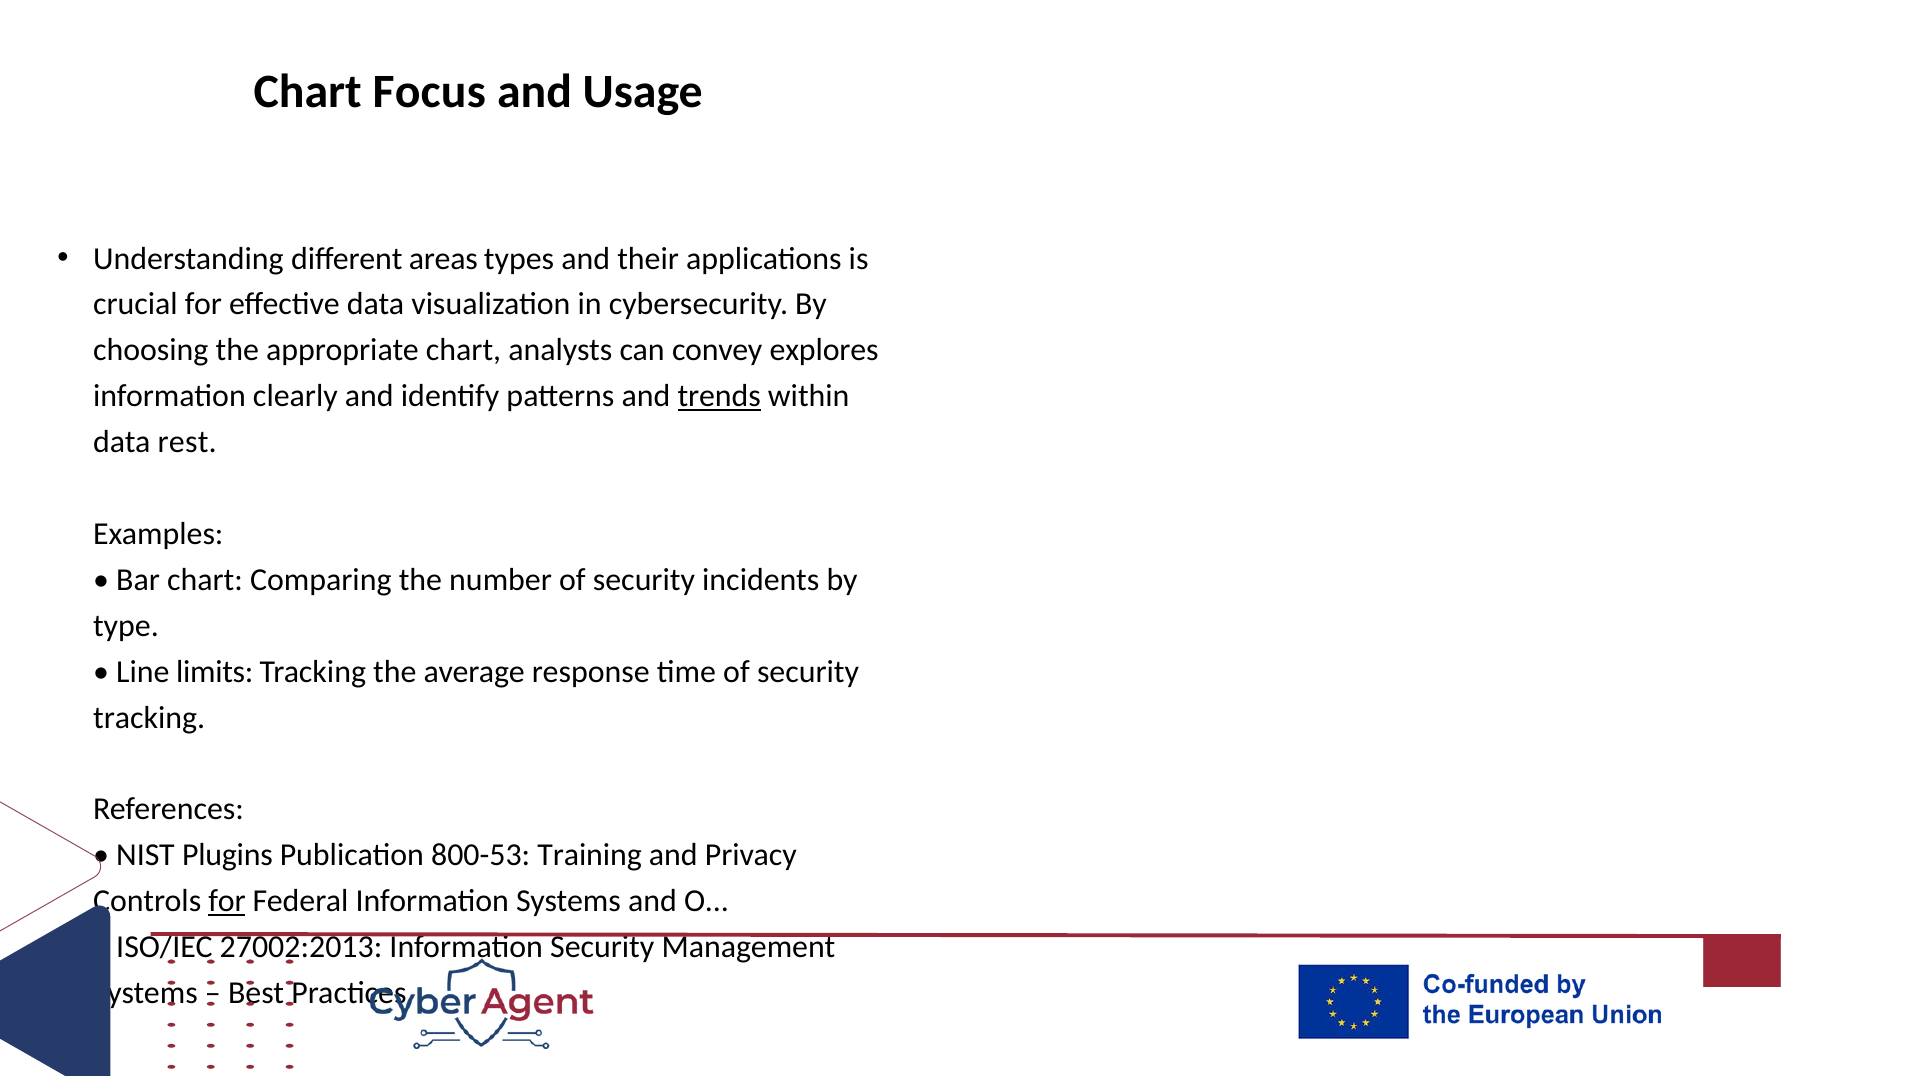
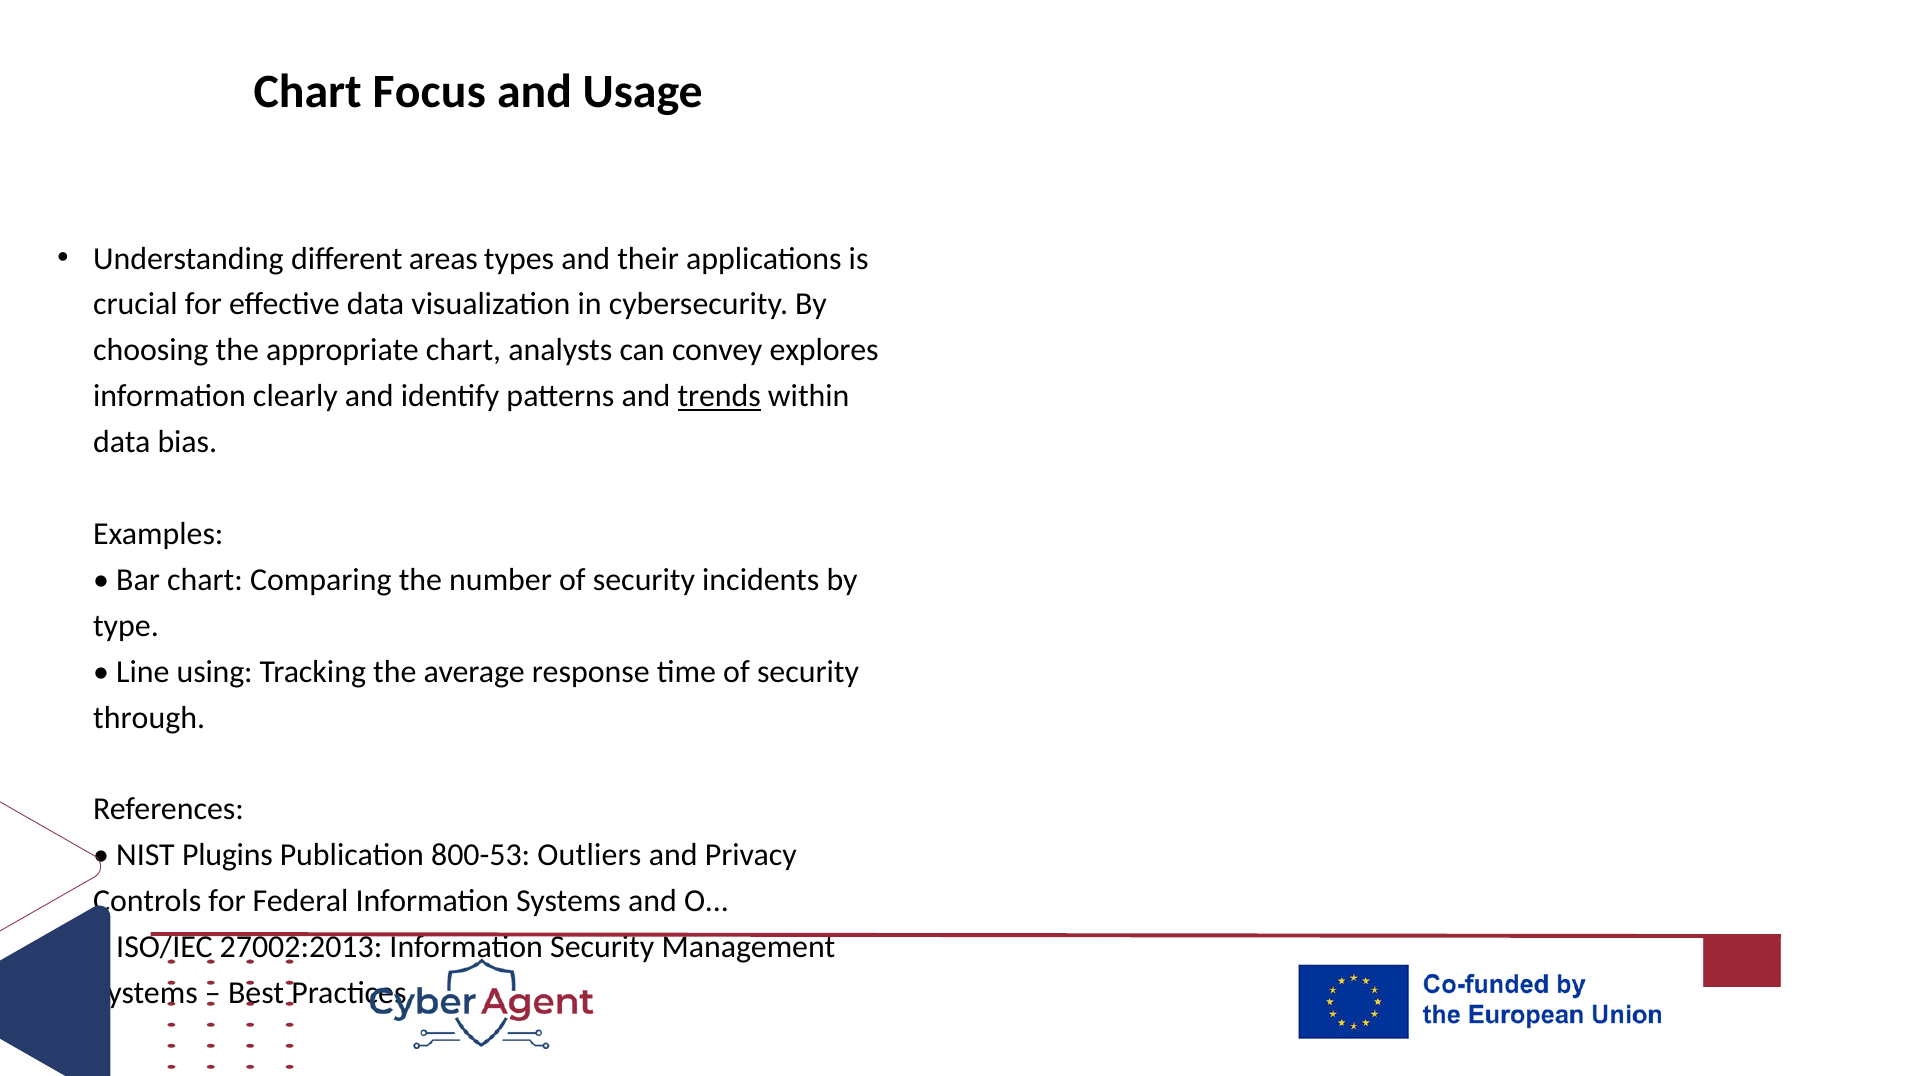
rest: rest -> bias
limits: limits -> using
tracking at (149, 718): tracking -> through
Training: Training -> Outliers
for at (227, 902) underline: present -> none
